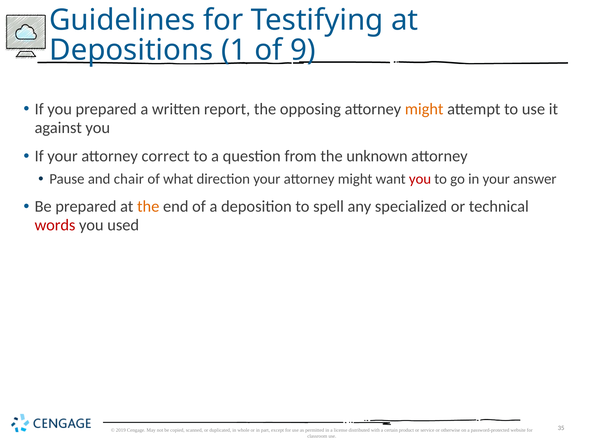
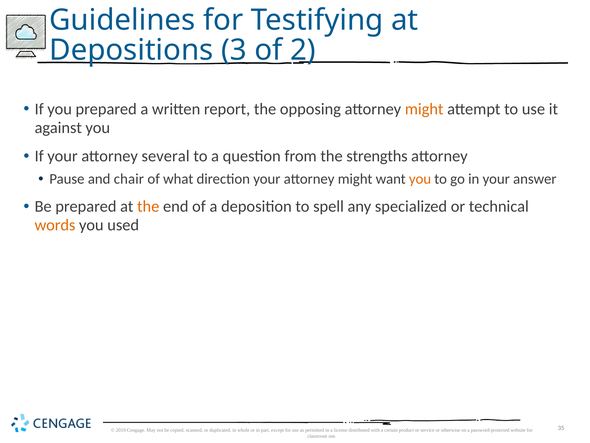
1: 1 -> 3
9: 9 -> 2
correct: correct -> several
unknown: unknown -> strengths
you at (420, 179) colour: red -> orange
words colour: red -> orange
